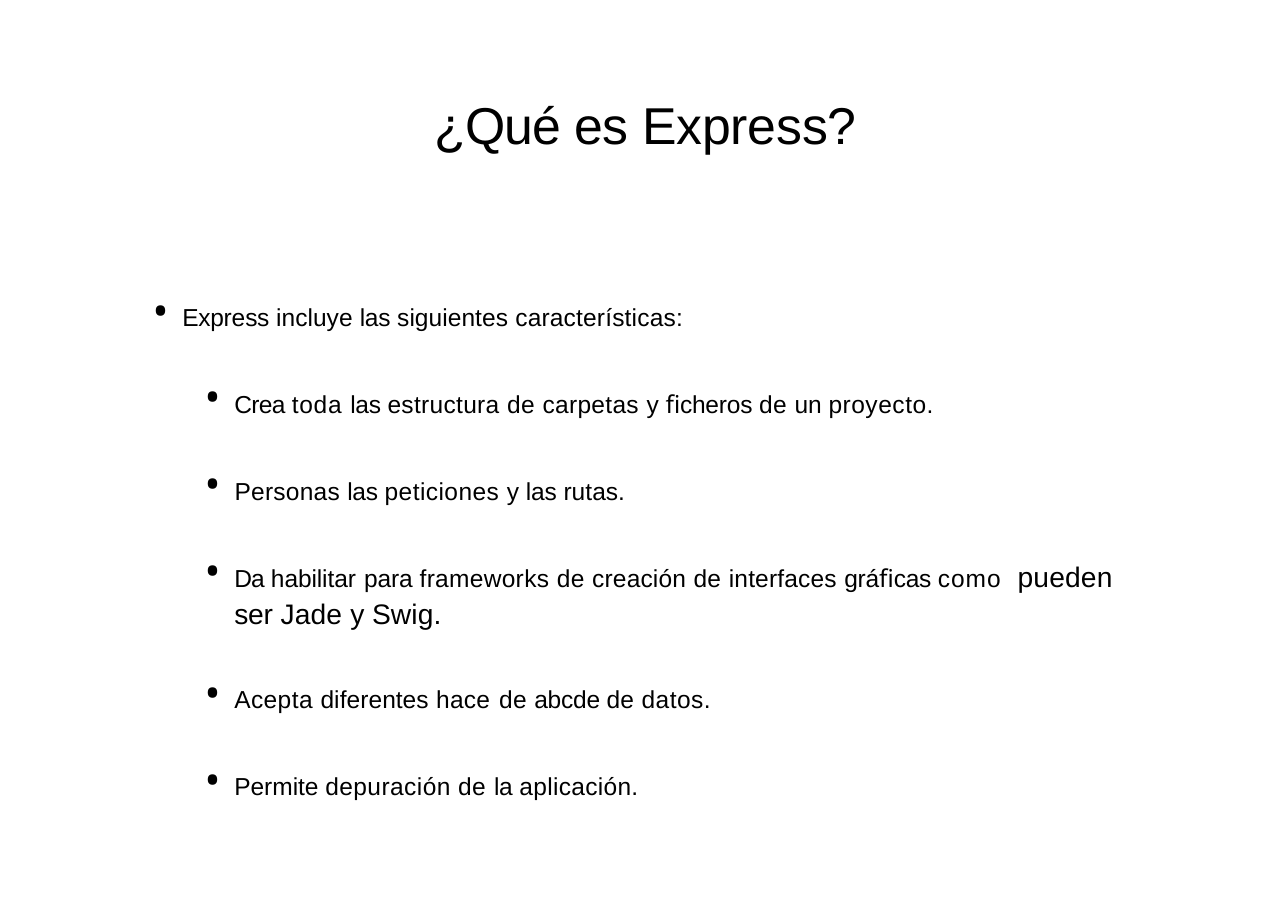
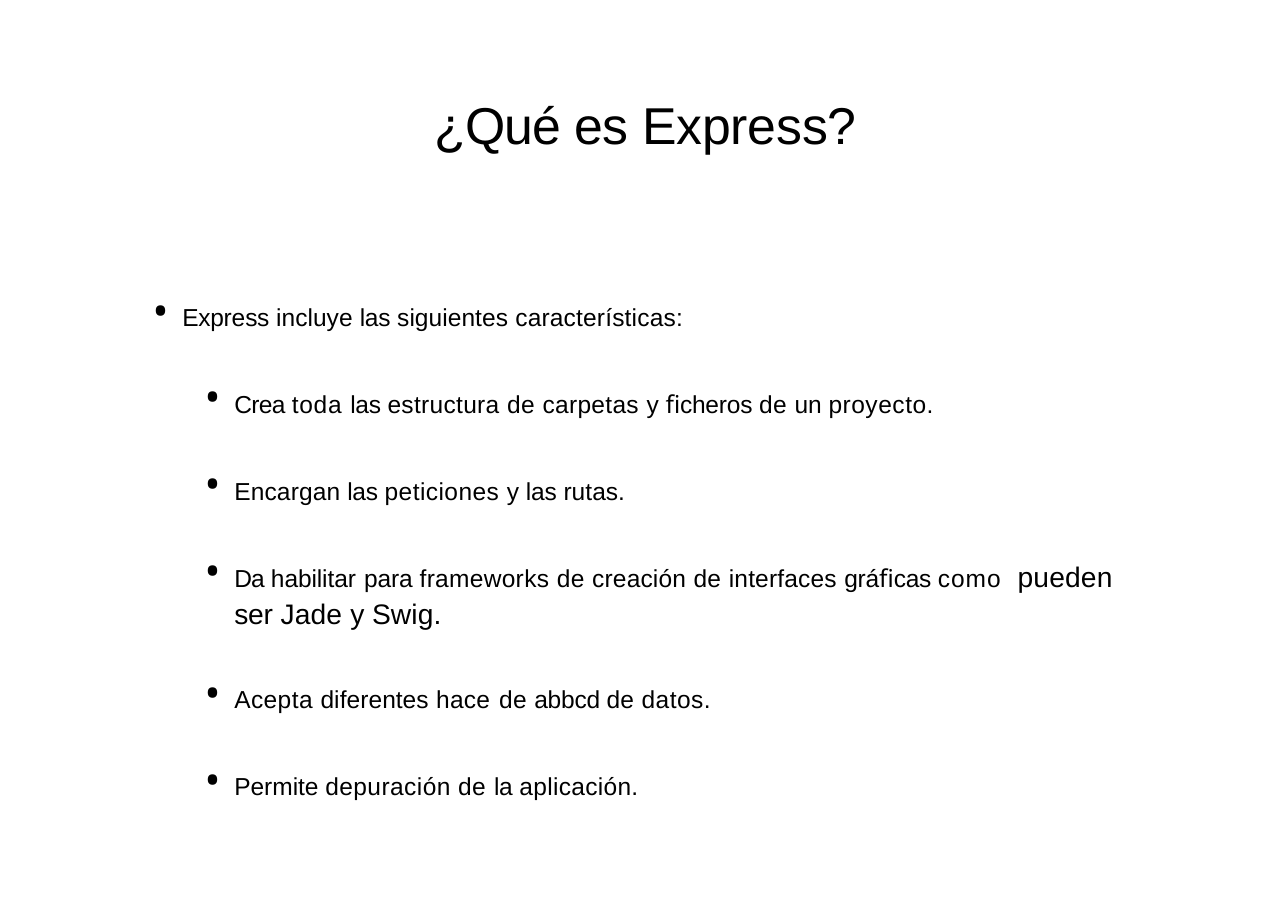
Personas: Personas -> Encargan
abcde: abcde -> abbcd
